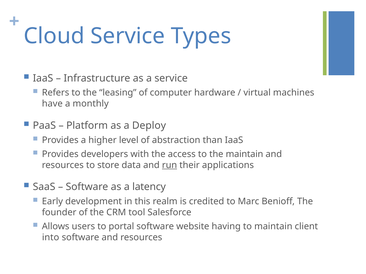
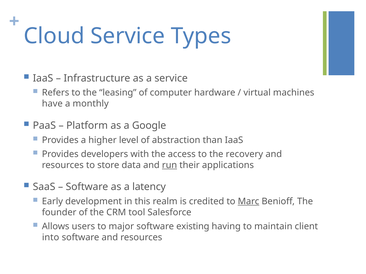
Deploy: Deploy -> Google
the maintain: maintain -> recovery
Marc underline: none -> present
portal: portal -> major
website: website -> existing
